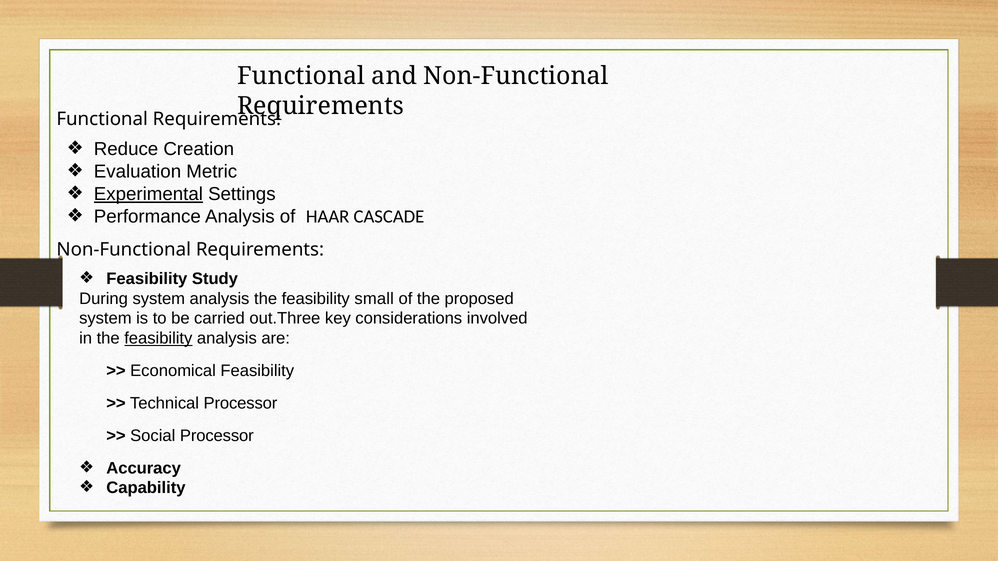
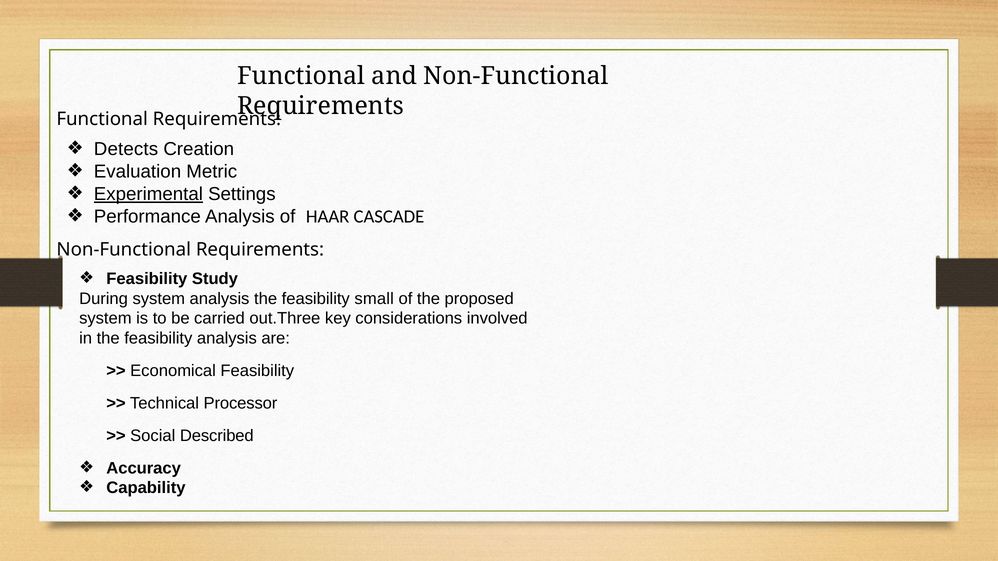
Reduce: Reduce -> Detects
feasibility at (158, 339) underline: present -> none
Social Processor: Processor -> Described
